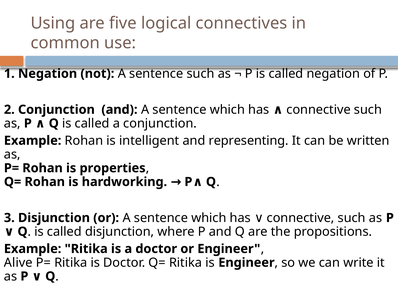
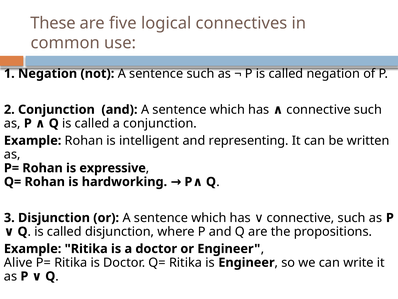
Using: Using -> These
properties: properties -> expressive
